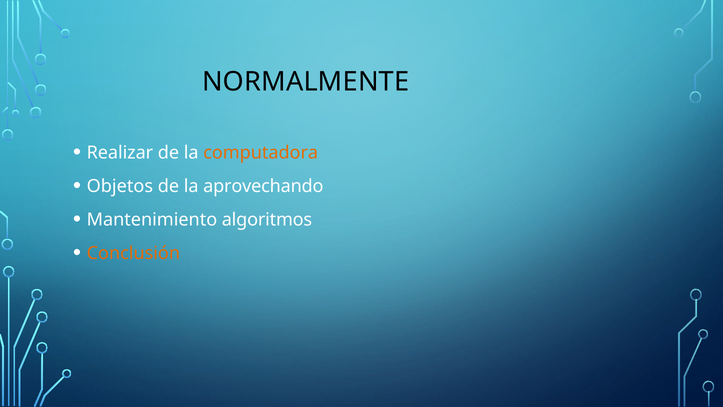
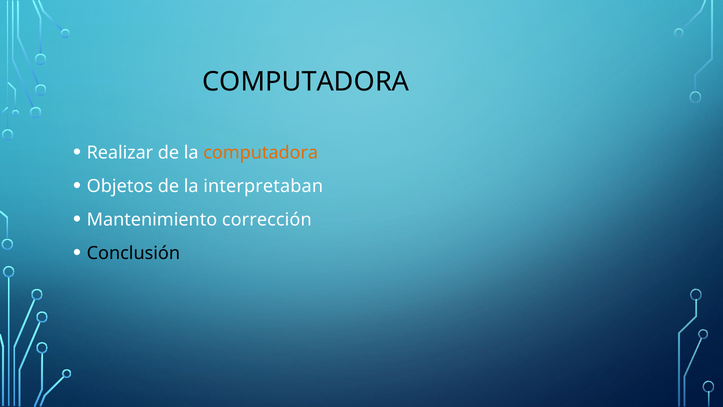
NORMALMENTE at (306, 82): NORMALMENTE -> COMPUTADORA
aprovechando: aprovechando -> interpretaban
algoritmos: algoritmos -> corrección
Conclusión colour: orange -> black
